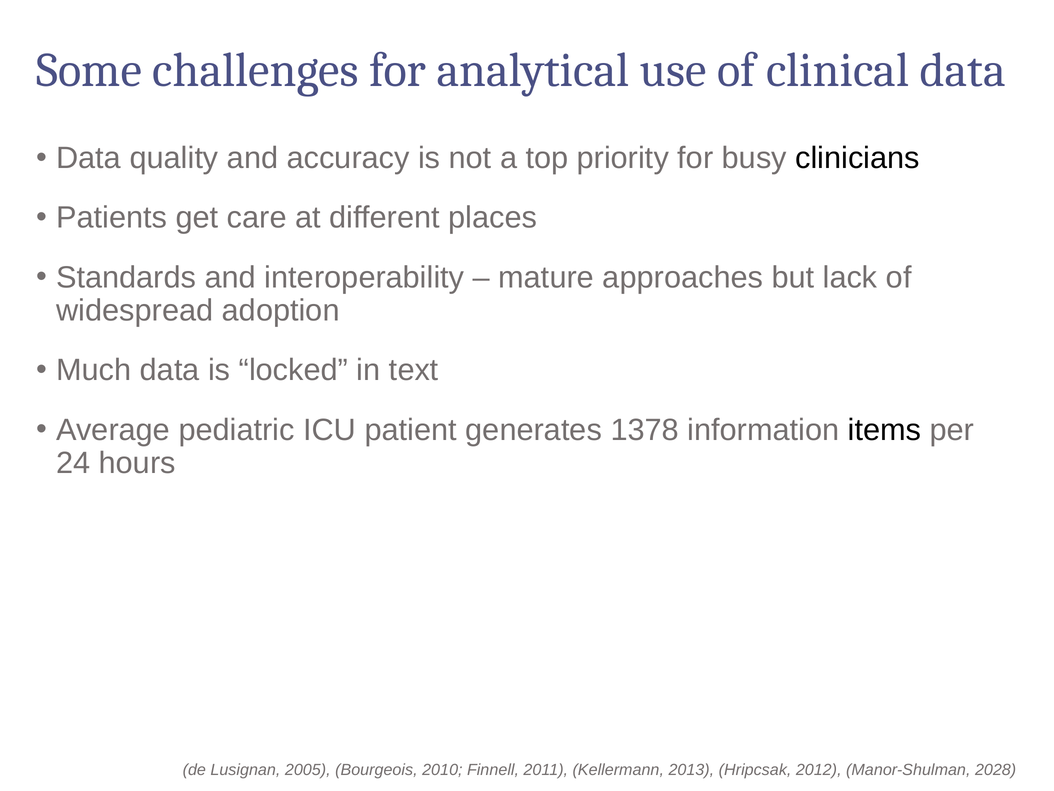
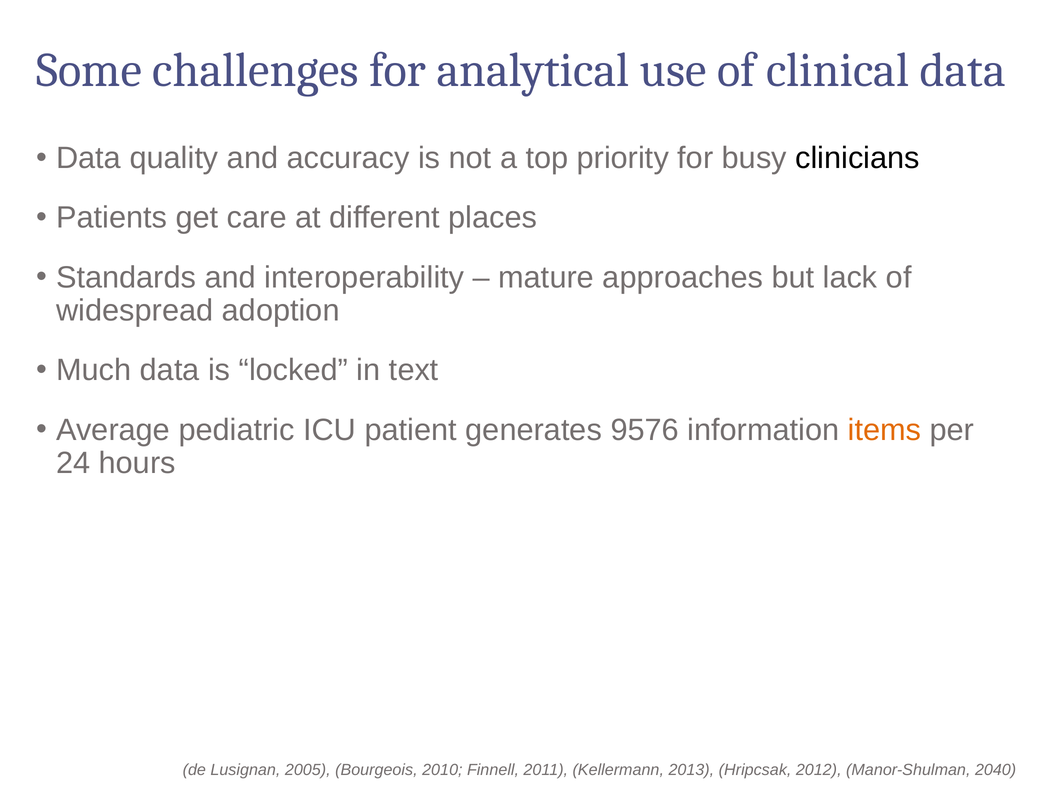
1378: 1378 -> 9576
items colour: black -> orange
2028: 2028 -> 2040
